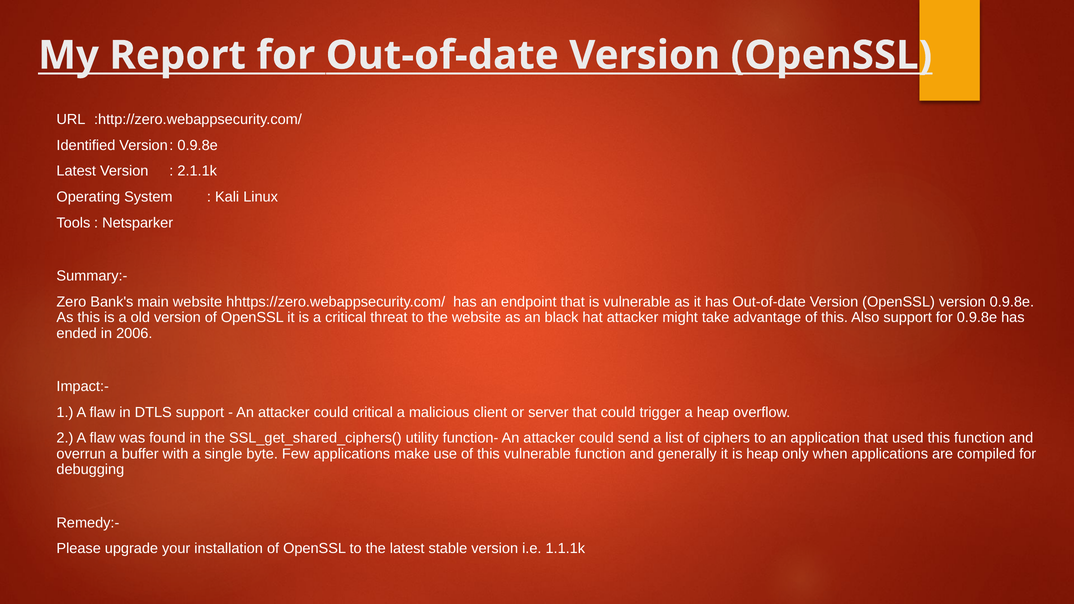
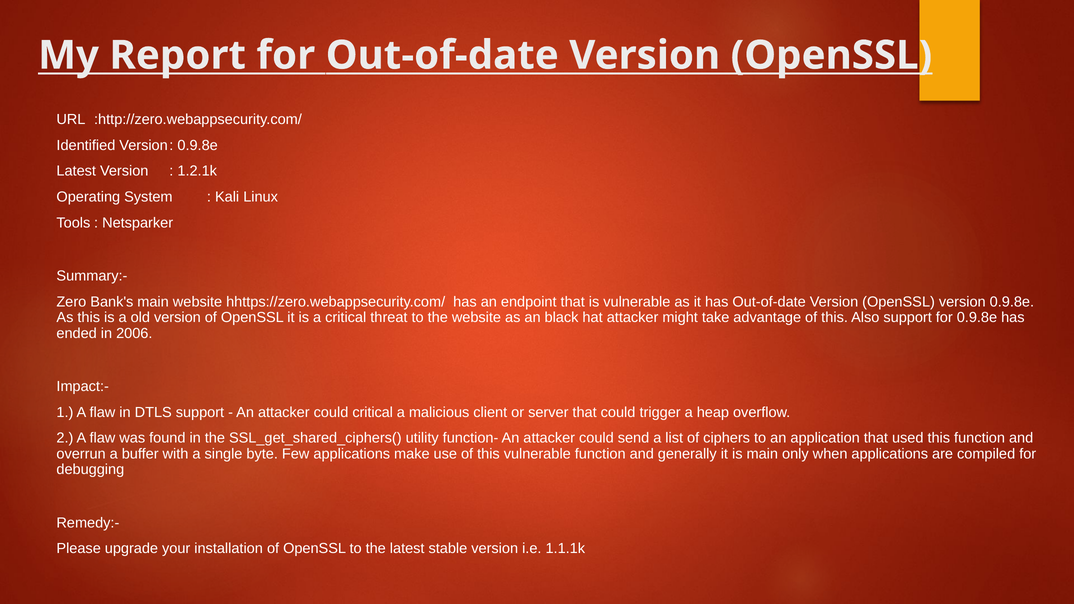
2.1.1k: 2.1.1k -> 1.2.1k
is heap: heap -> main
